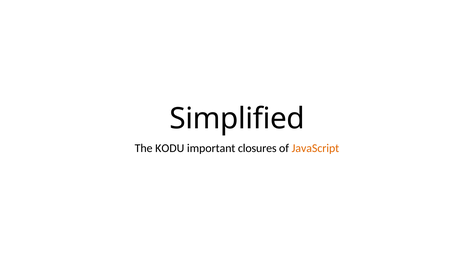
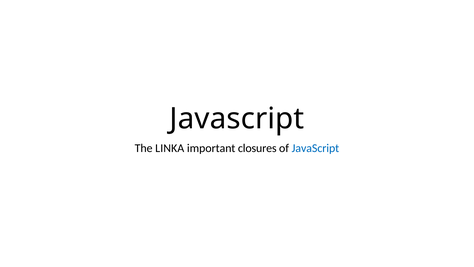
Simplified at (237, 118): Simplified -> Javascript
KODU: KODU -> LINKA
JavaScript at (315, 148) colour: orange -> blue
